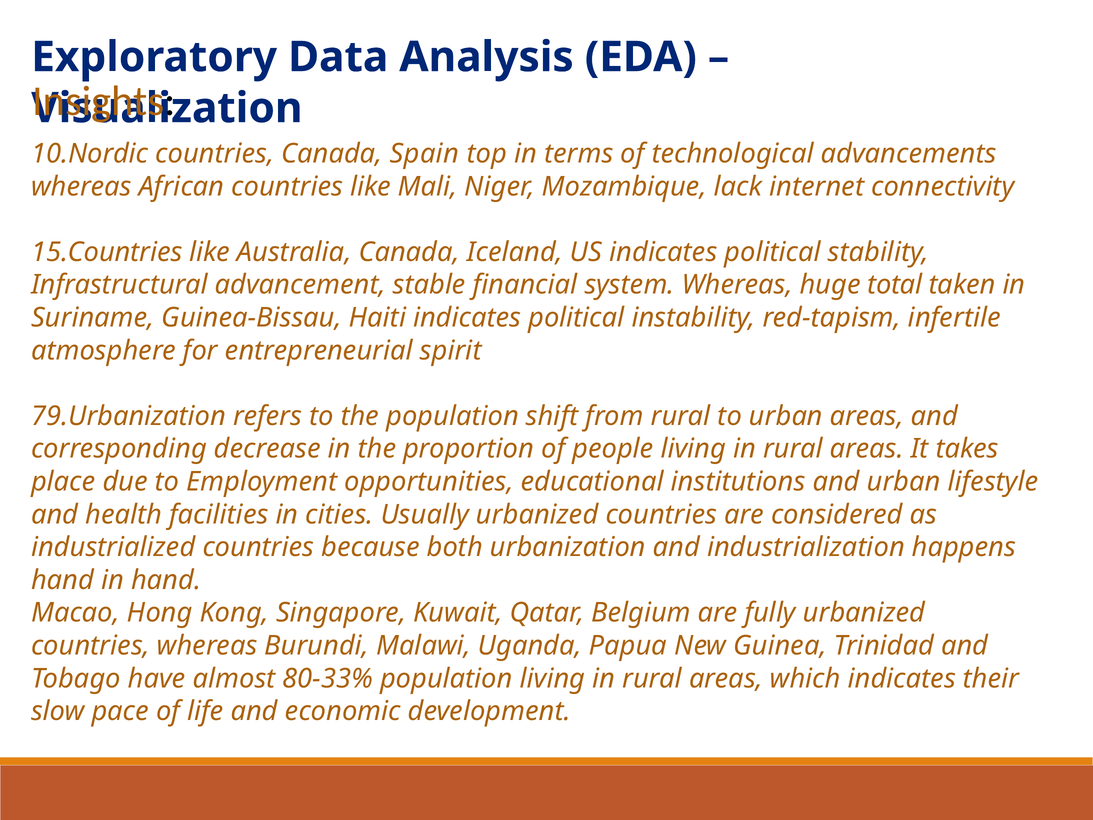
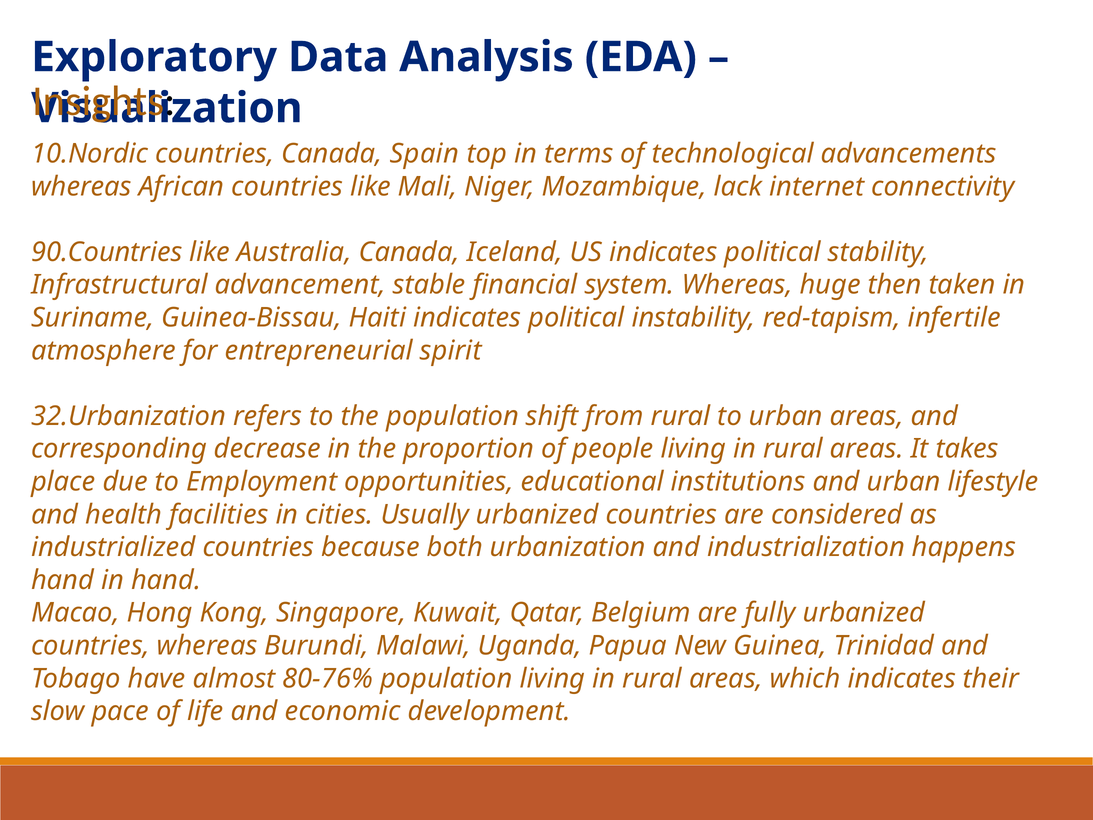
15.Countries: 15.Countries -> 90.Countries
total: total -> then
79.Urbanization: 79.Urbanization -> 32.Urbanization
80-33%: 80-33% -> 80-76%
